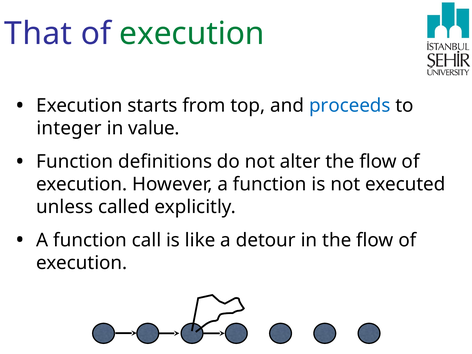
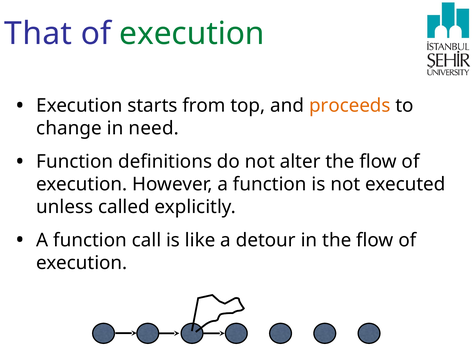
proceeds colour: blue -> orange
integer: integer -> change
value: value -> need
